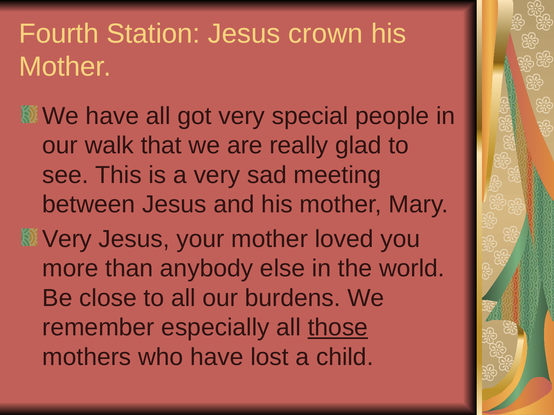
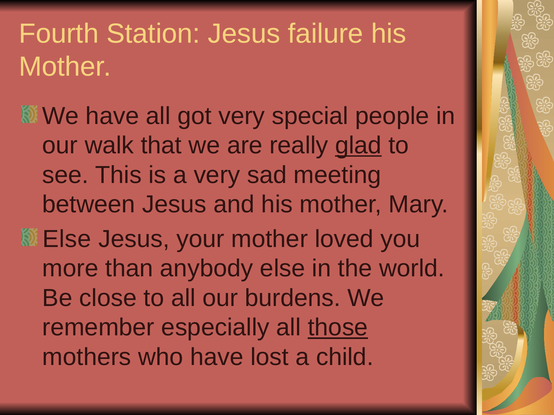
crown: crown -> failure
glad underline: none -> present
Very at (67, 239): Very -> Else
